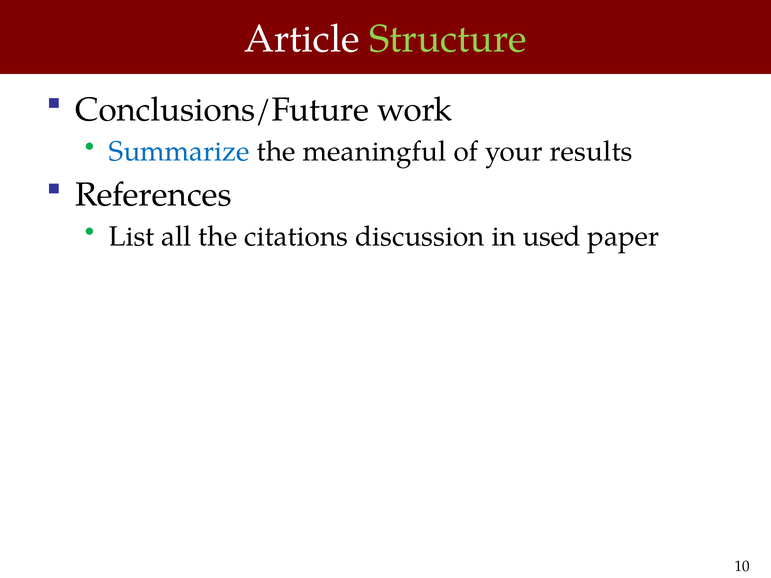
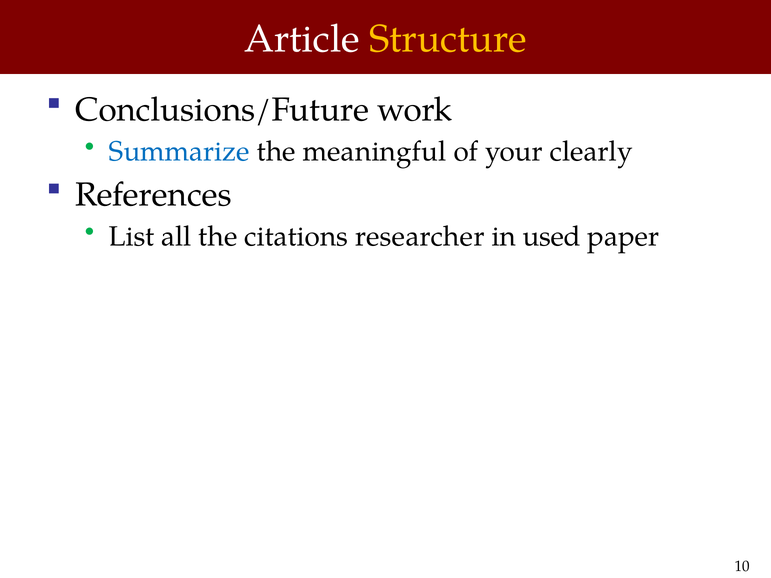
Structure colour: light green -> yellow
results: results -> clearly
discussion: discussion -> researcher
